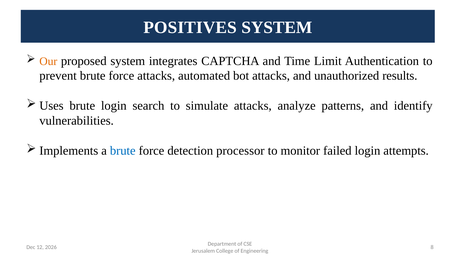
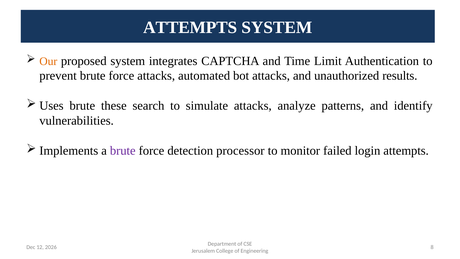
POSITIVES at (190, 27): POSITIVES -> ATTEMPTS
brute login: login -> these
brute at (123, 151) colour: blue -> purple
